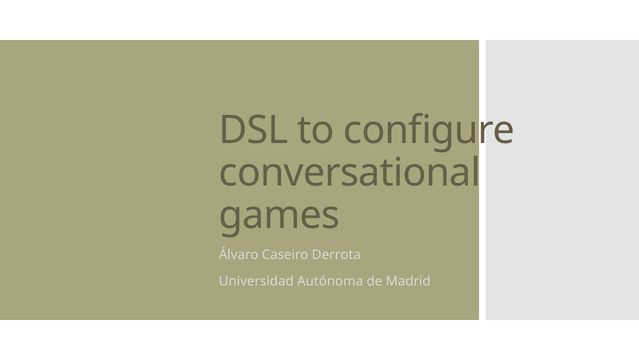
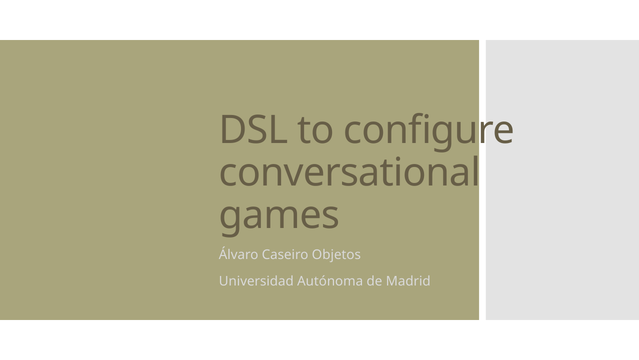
Derrota: Derrota -> Objetos
